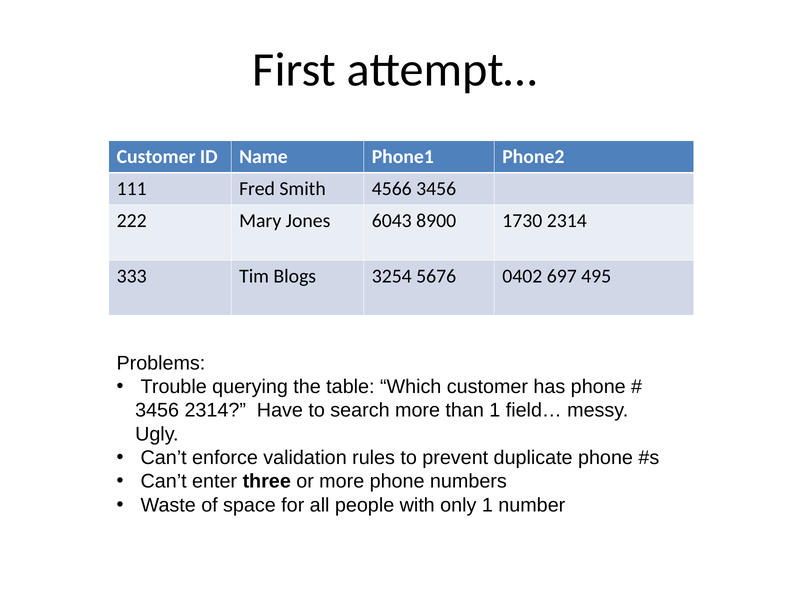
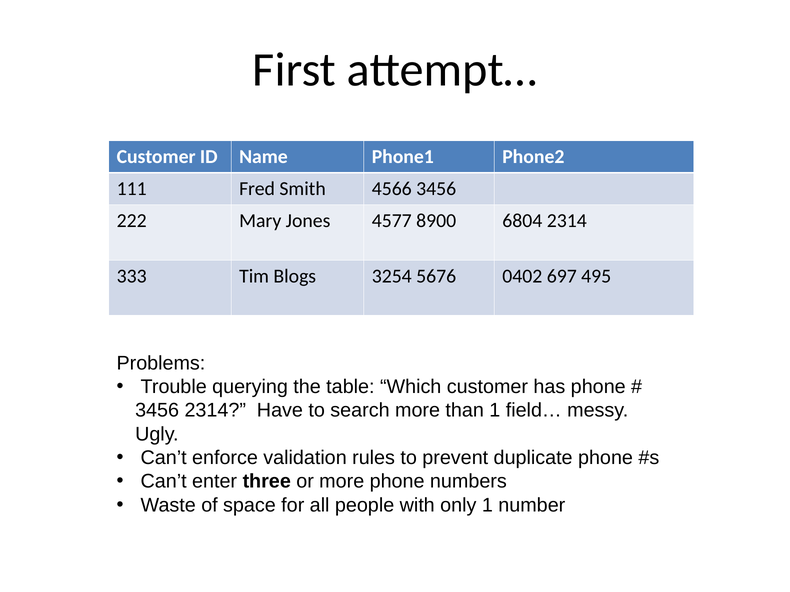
6043: 6043 -> 4577
1730: 1730 -> 6804
